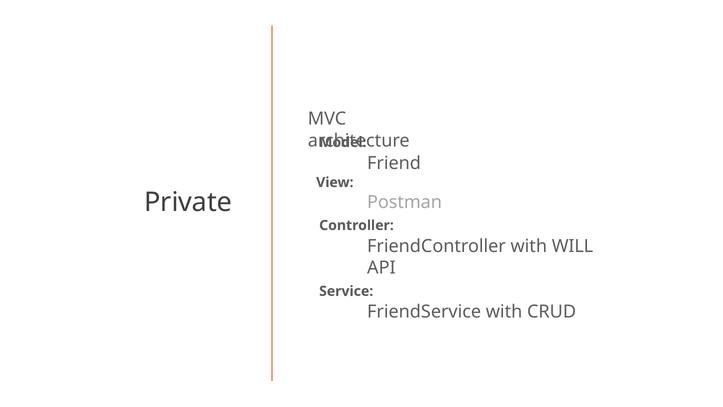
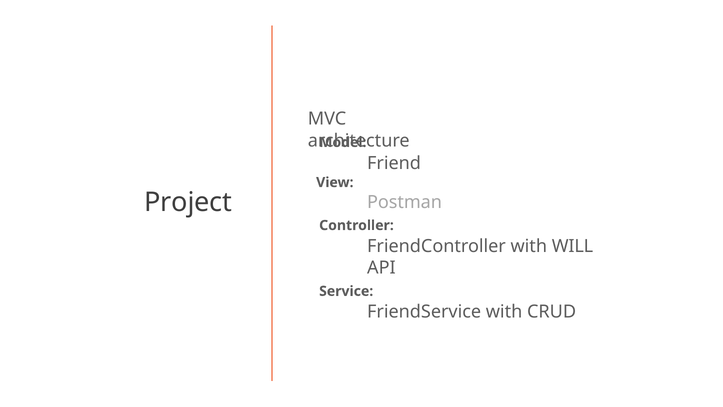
Private: Private -> Project
